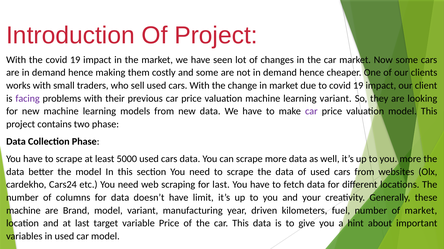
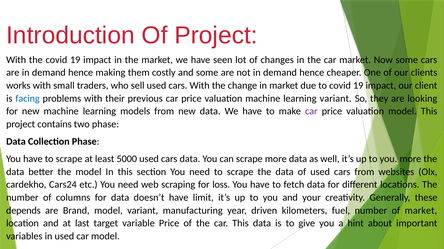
facing colour: purple -> blue
for last: last -> loss
machine at (23, 211): machine -> depends
